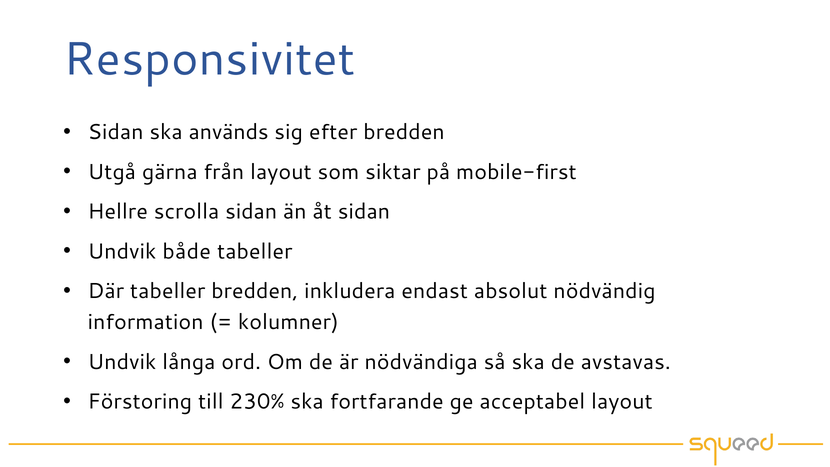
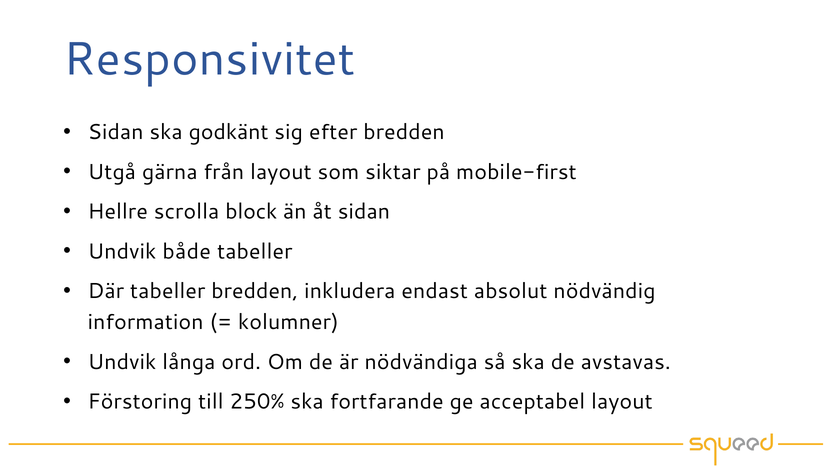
används: används -> godkänt
scrolla sidan: sidan -> block
230%: 230% -> 250%
